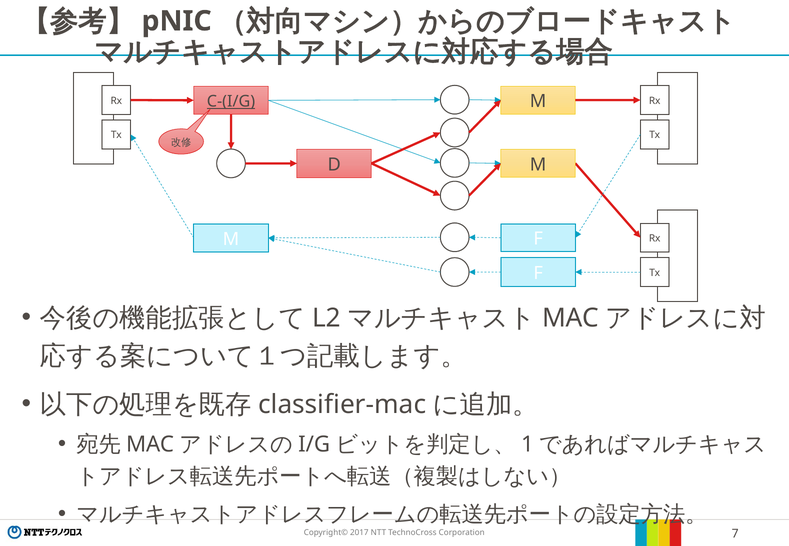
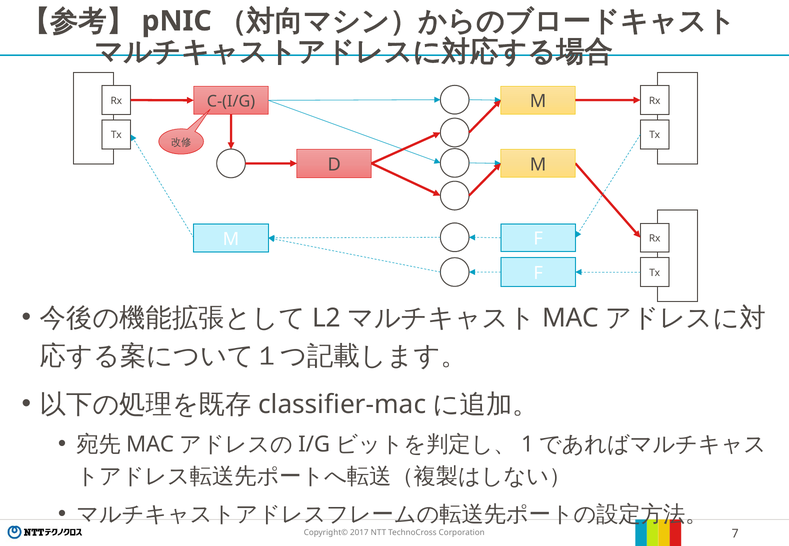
C-(I/G underline: present -> none
